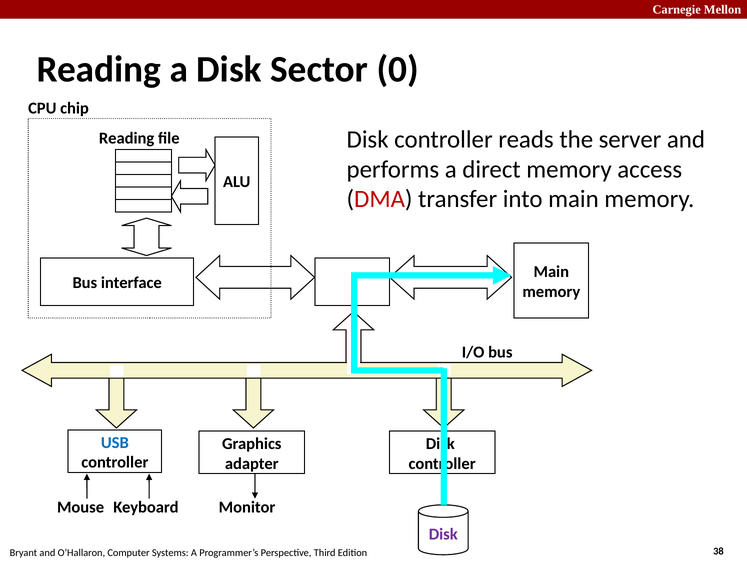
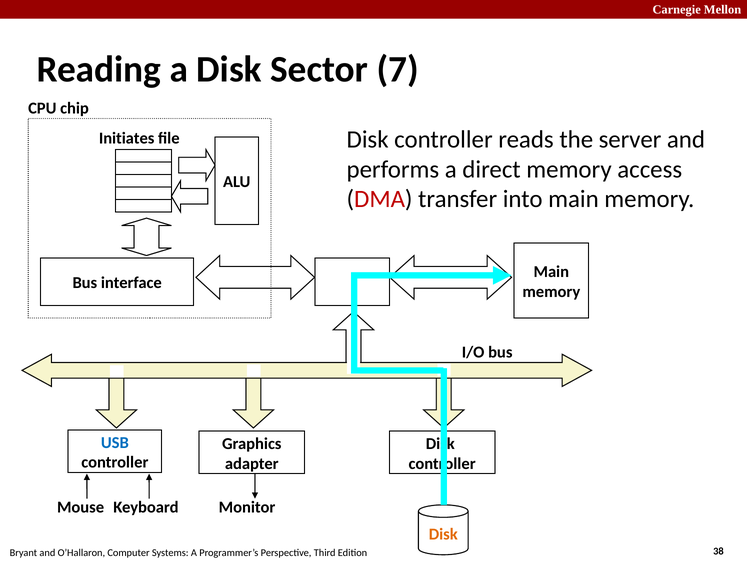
0: 0 -> 7
Reading at (127, 138): Reading -> Initiates
Disk at (443, 533) colour: purple -> orange
